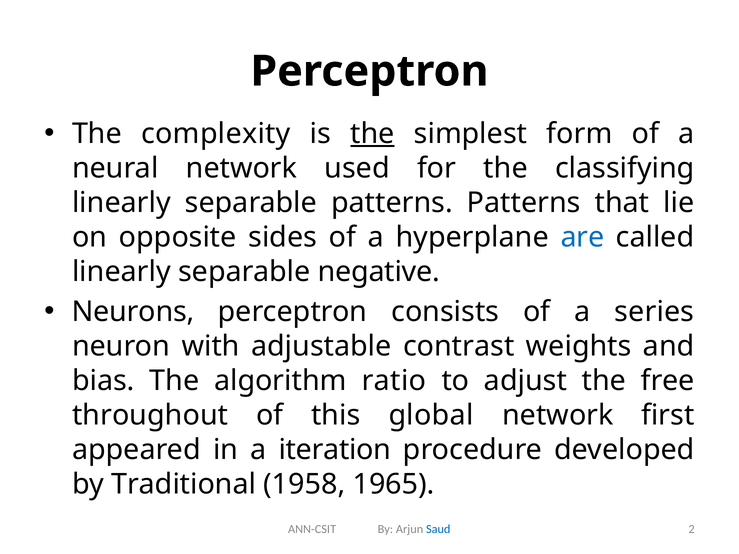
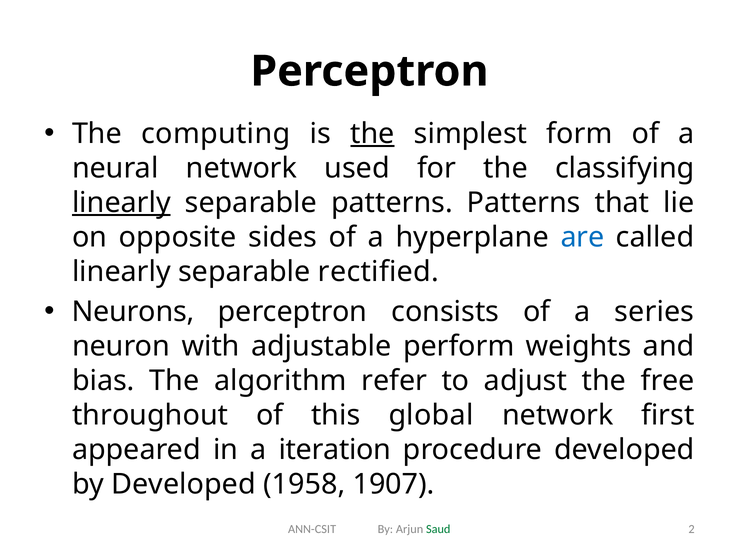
complexity: complexity -> computing
linearly at (121, 203) underline: none -> present
negative: negative -> rectified
contrast: contrast -> perform
ratio: ratio -> refer
by Traditional: Traditional -> Developed
1965: 1965 -> 1907
Saud colour: blue -> green
